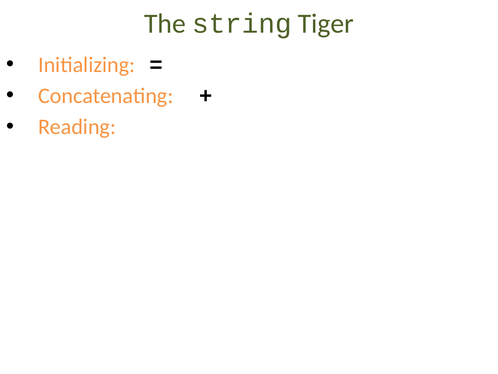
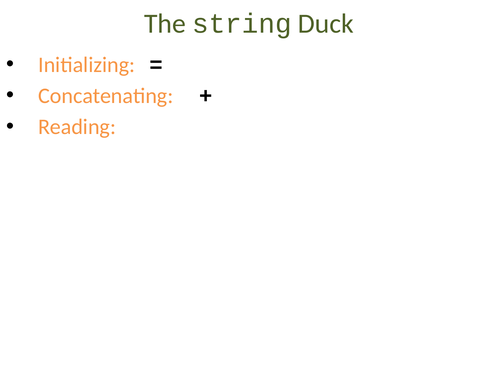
Tiger: Tiger -> Duck
